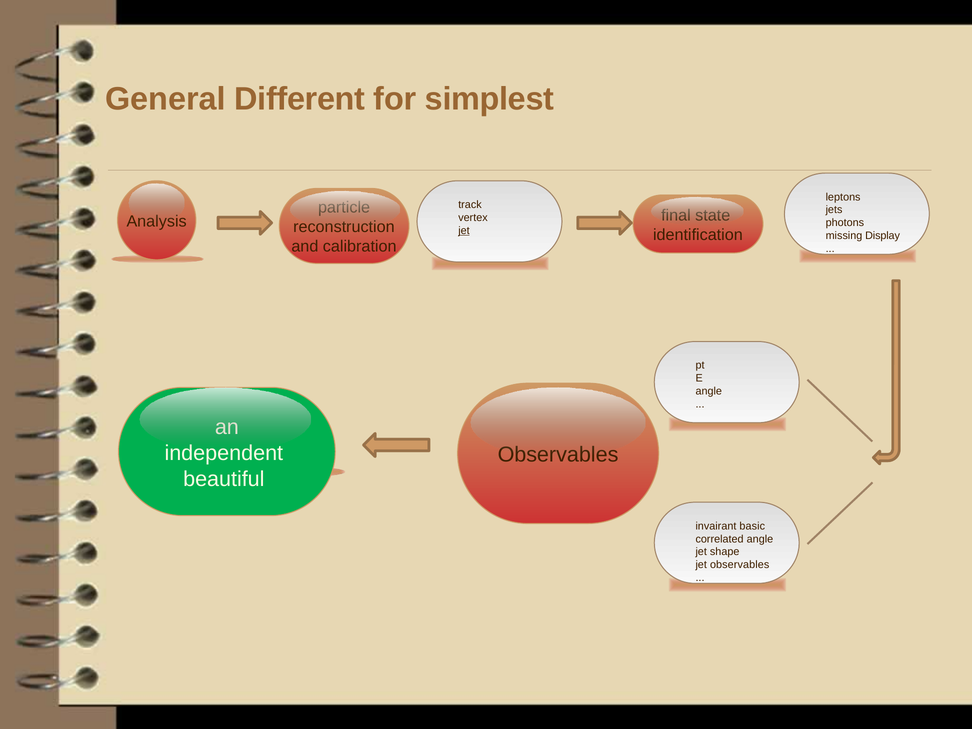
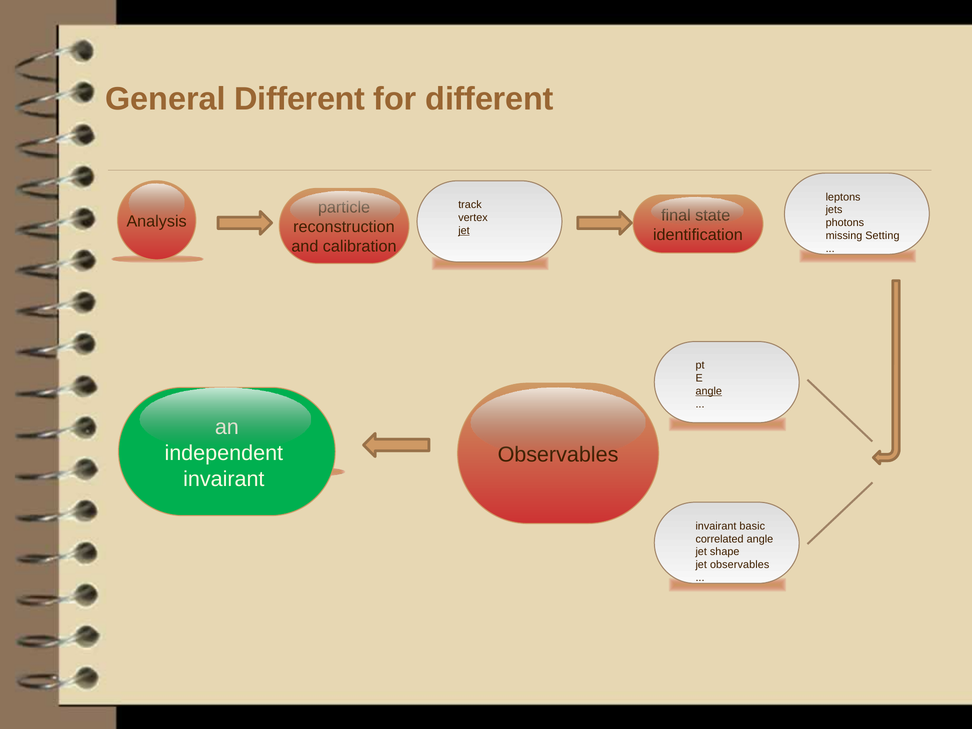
for simplest: simplest -> different
Display: Display -> Setting
angle at (709, 391) underline: none -> present
beautiful at (224, 479): beautiful -> invairant
